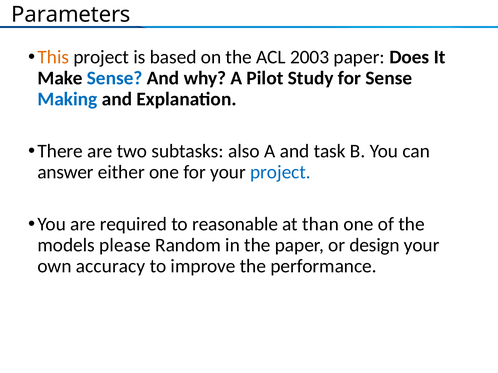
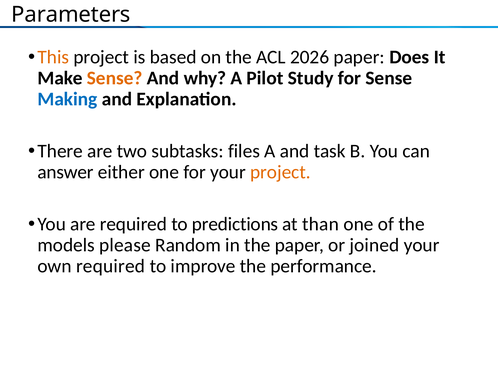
2003: 2003 -> 2026
Sense at (115, 78) colour: blue -> orange
also: also -> files
project at (280, 172) colour: blue -> orange
reasonable: reasonable -> predictions
design: design -> joined
own accuracy: accuracy -> required
